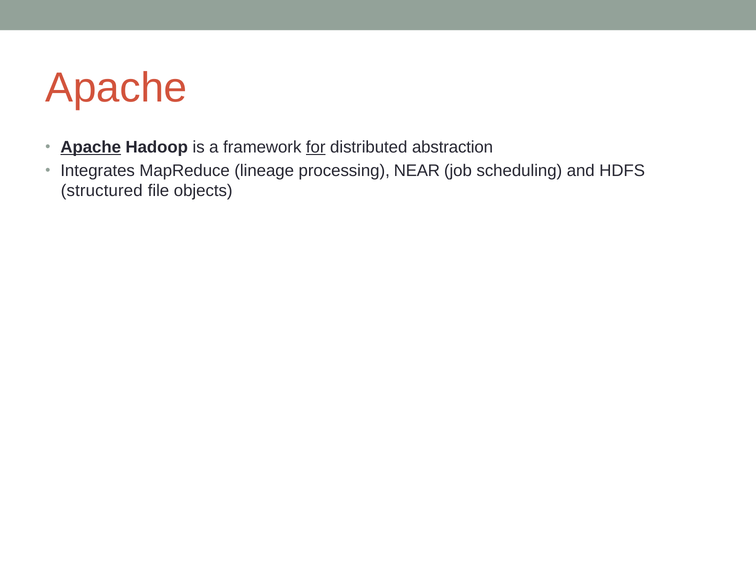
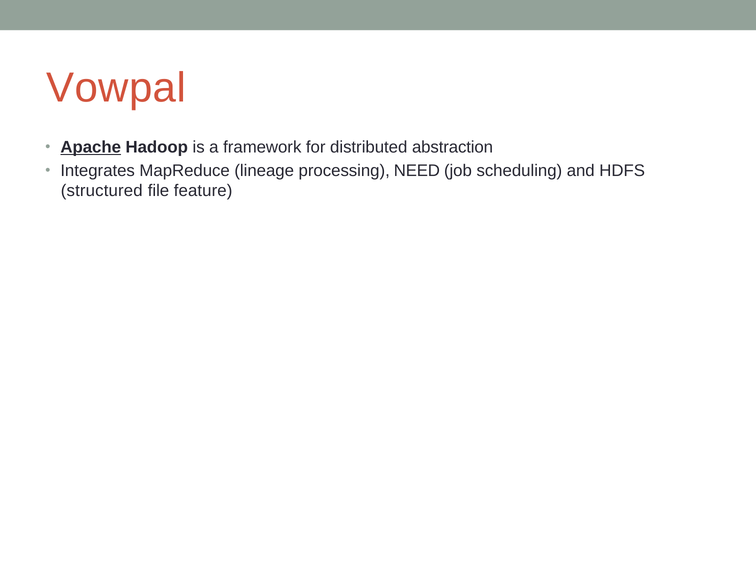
Apache at (116, 88): Apache -> Vowpal
for underline: present -> none
NEAR: NEAR -> NEED
objects: objects -> feature
